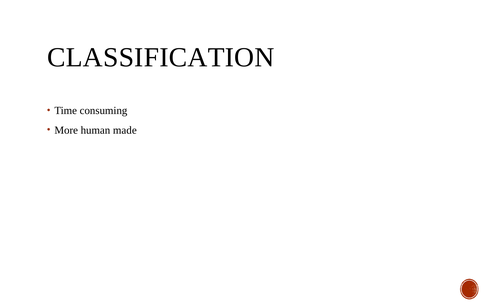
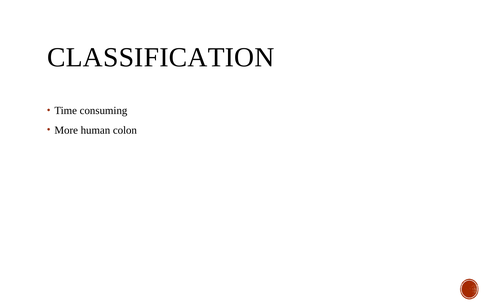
made: made -> colon
